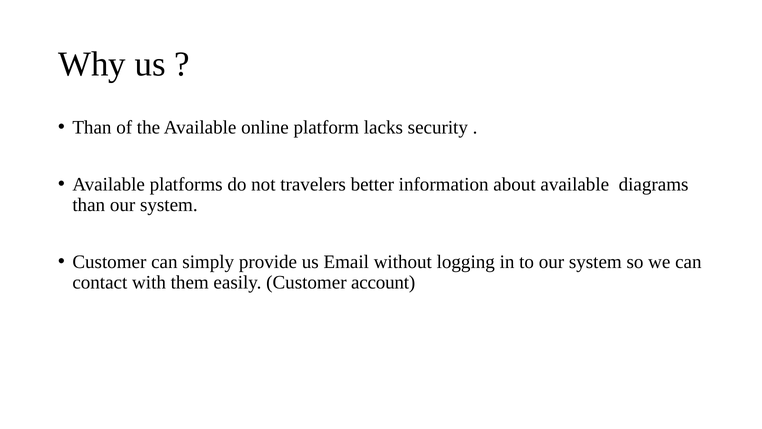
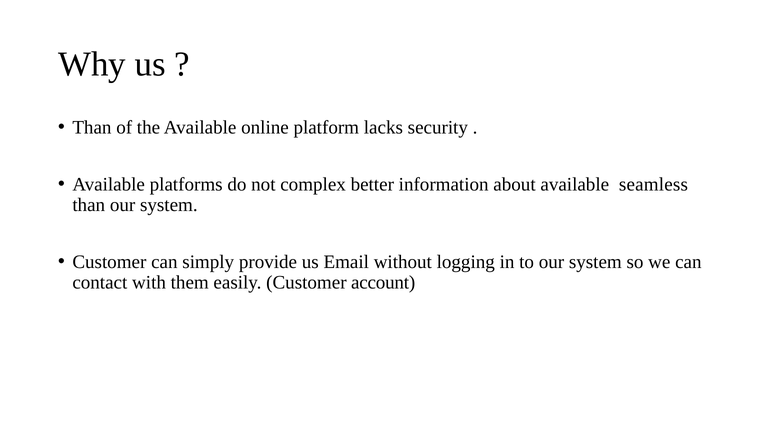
travelers: travelers -> complex
diagrams: diagrams -> seamless
